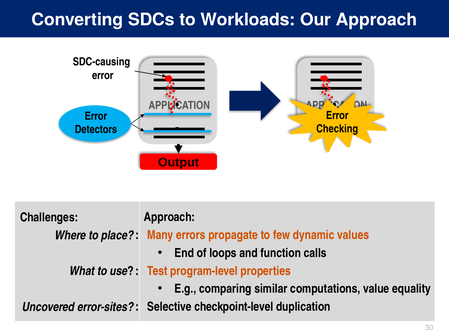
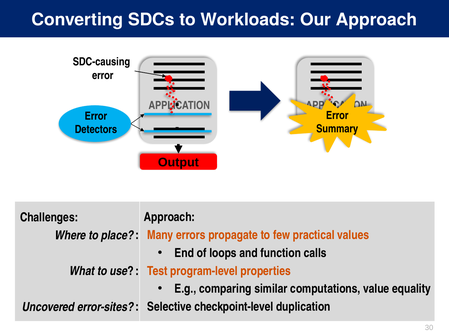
Checking: Checking -> Summary
dynamic: dynamic -> practical
